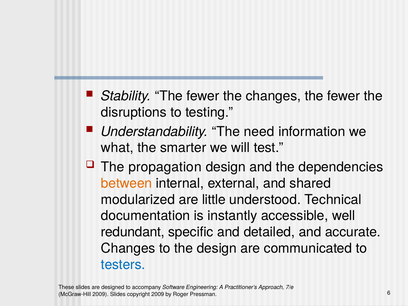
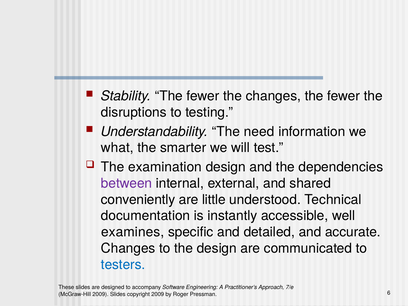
propagation: propagation -> examination
between colour: orange -> purple
modularized: modularized -> conveniently
redundant: redundant -> examines
